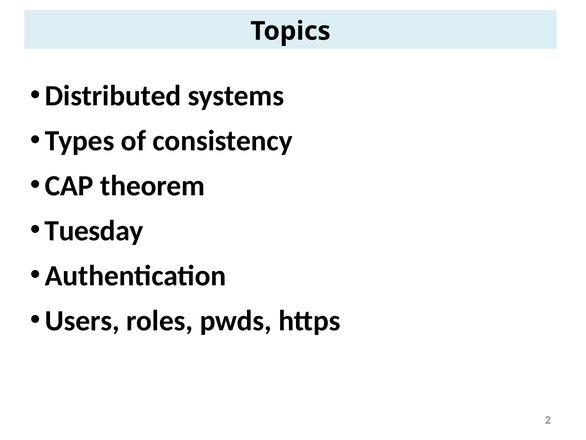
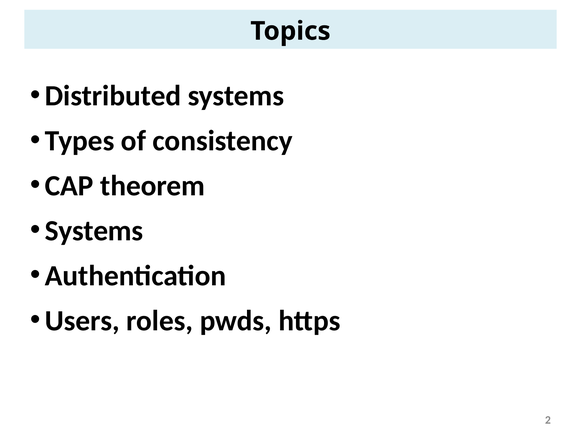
Tuesday at (94, 231): Tuesday -> Systems
